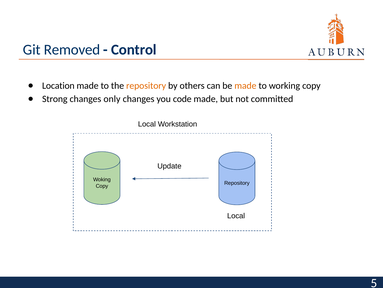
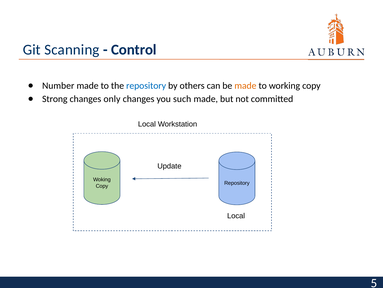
Removed: Removed -> Scanning
Location: Location -> Number
repository at (146, 85) colour: orange -> blue
code: code -> such
